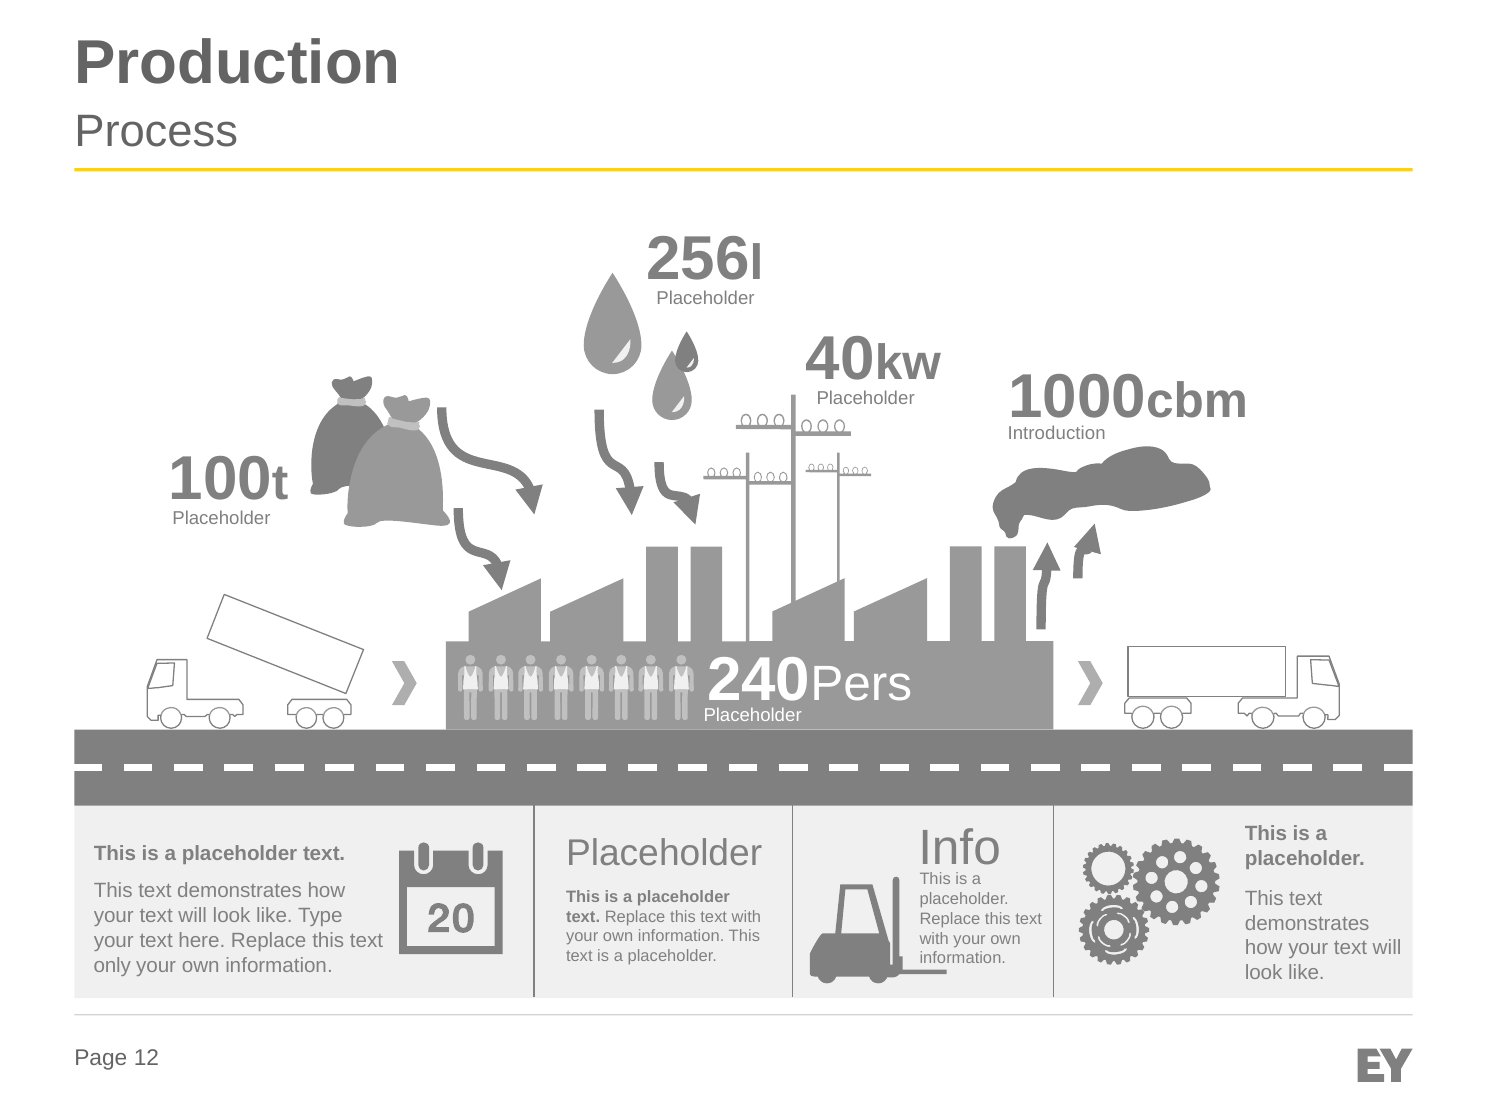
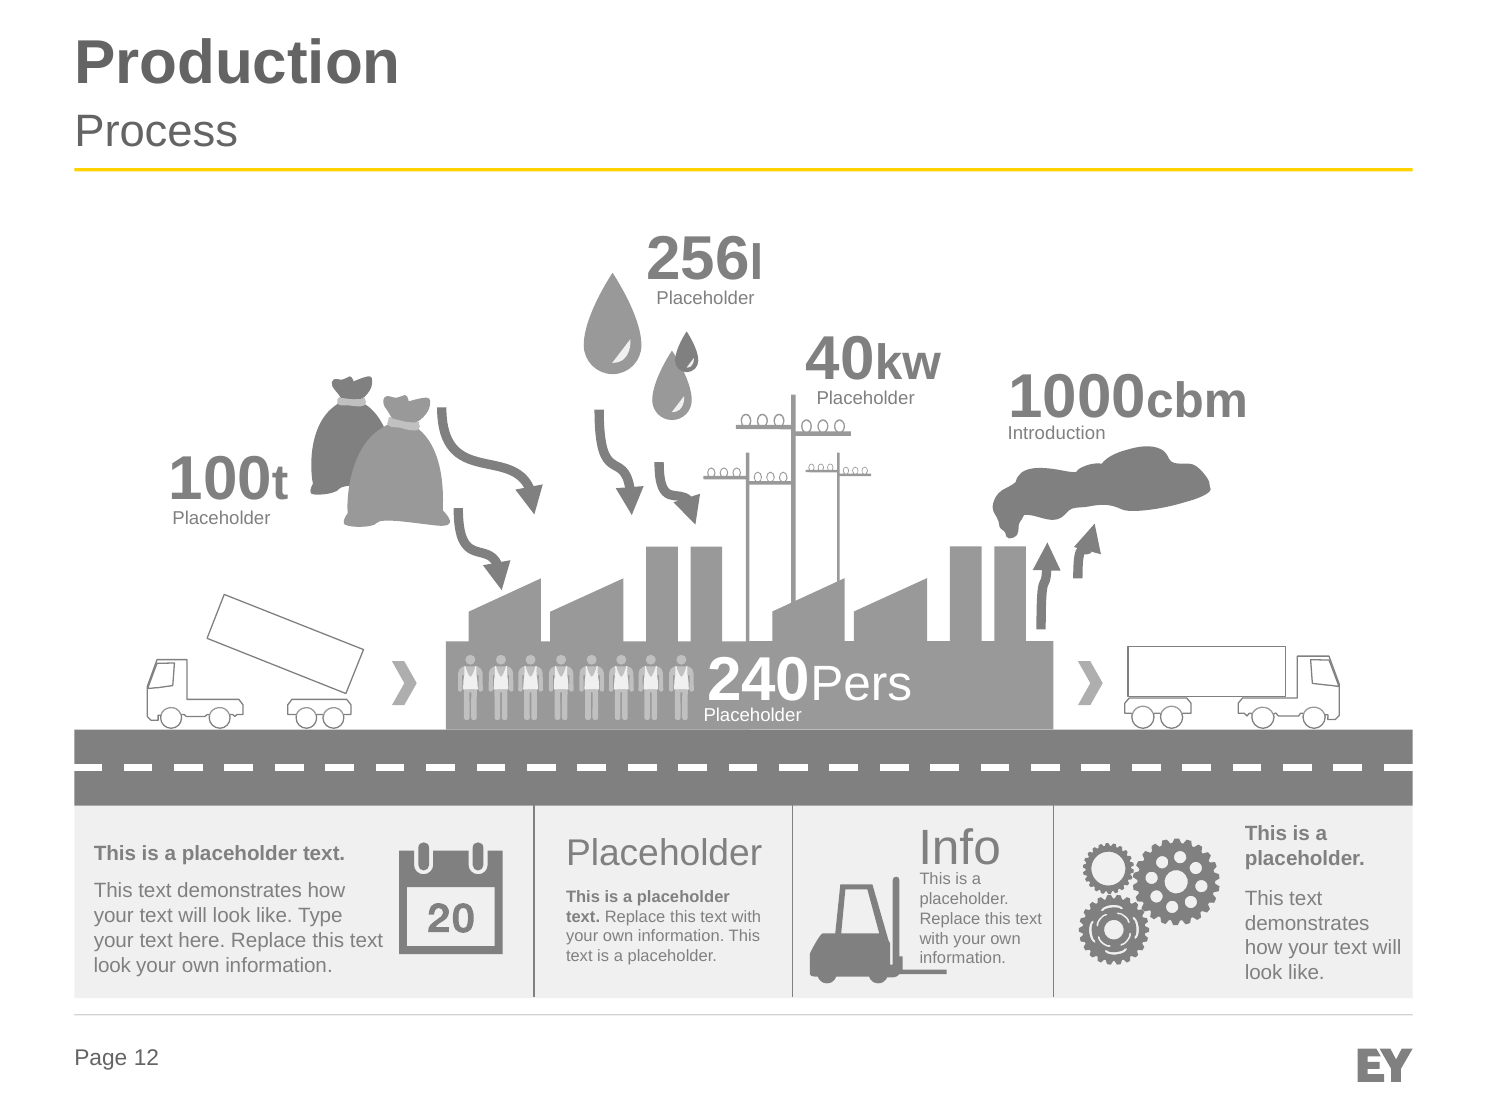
only at (112, 965): only -> look
